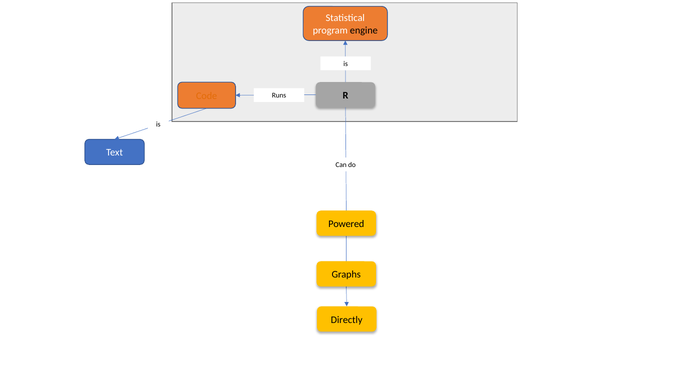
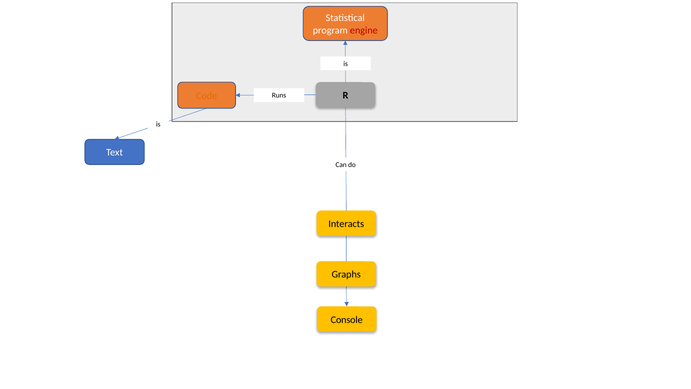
engine colour: black -> red
Powered: Powered -> Interacts
Directly: Directly -> Console
